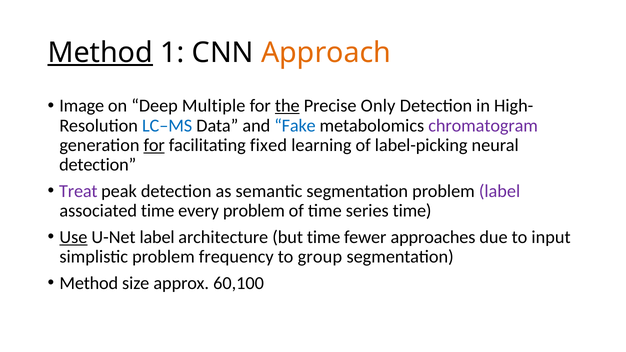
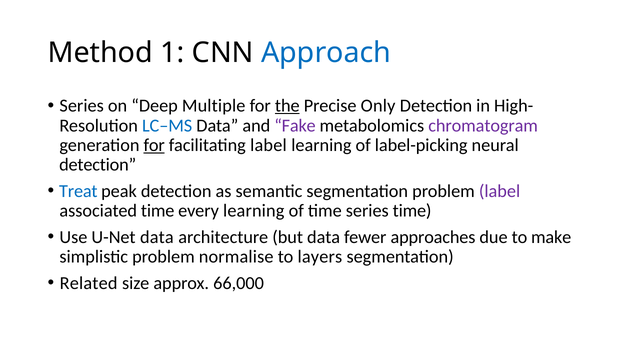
Method at (100, 53) underline: present -> none
Approach colour: orange -> blue
Image at (82, 106): Image -> Series
Fake colour: blue -> purple
facilitating fixed: fixed -> label
Treat colour: purple -> blue
every problem: problem -> learning
Use underline: present -> none
U-Net label: label -> data
but time: time -> data
input: input -> make
frequency: frequency -> normalise
group: group -> layers
Method at (89, 283): Method -> Related
60,100: 60,100 -> 66,000
